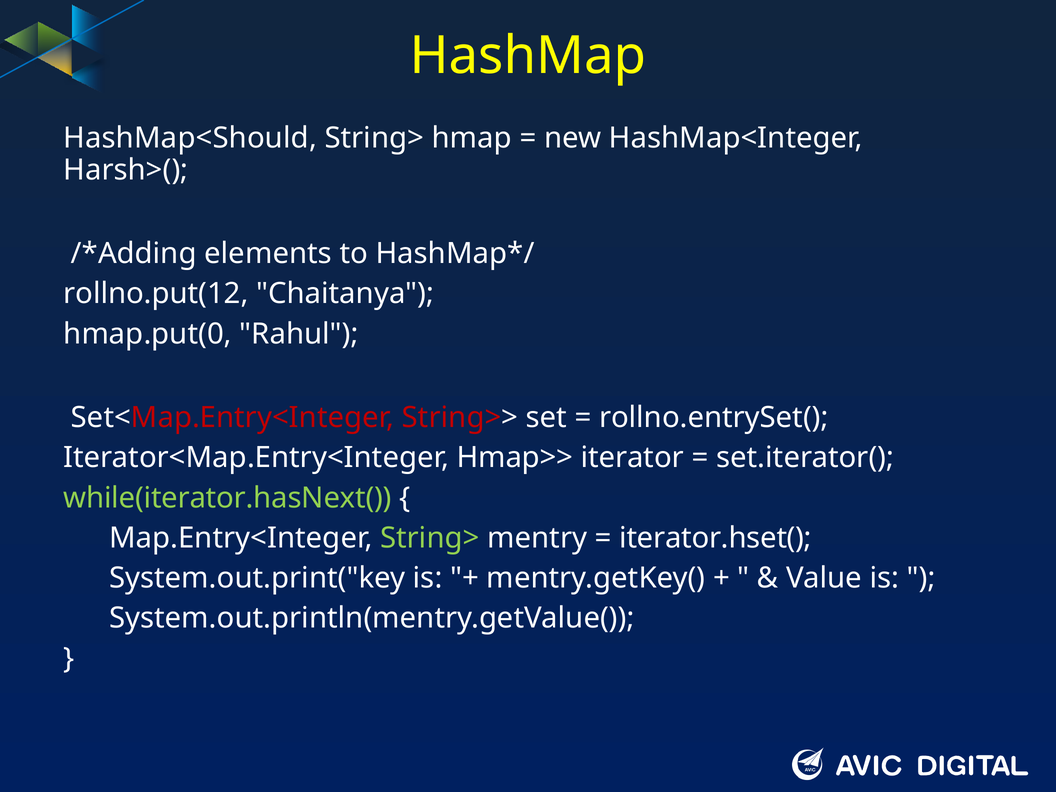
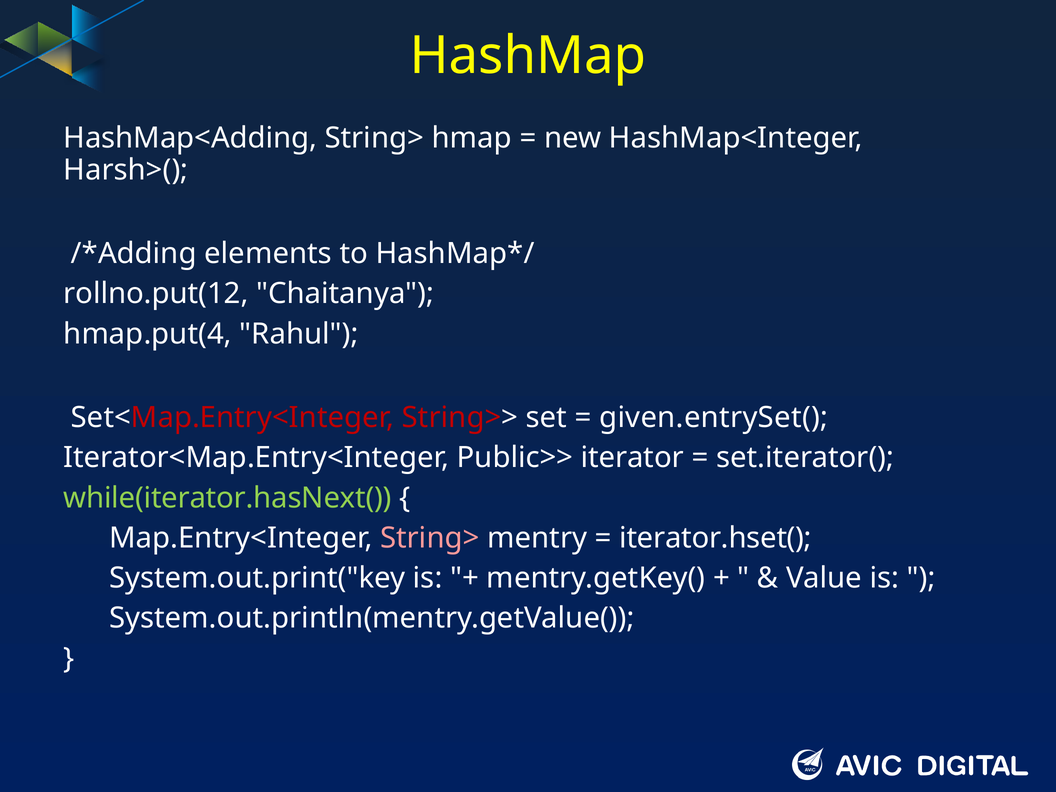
HashMap<Should: HashMap<Should -> HashMap<Adding
hmap.put(0: hmap.put(0 -> hmap.put(4
rollno.entrySet(: rollno.entrySet( -> given.entrySet(
Hmap>>: Hmap>> -> Public>>
String> at (430, 538) colour: light green -> pink
